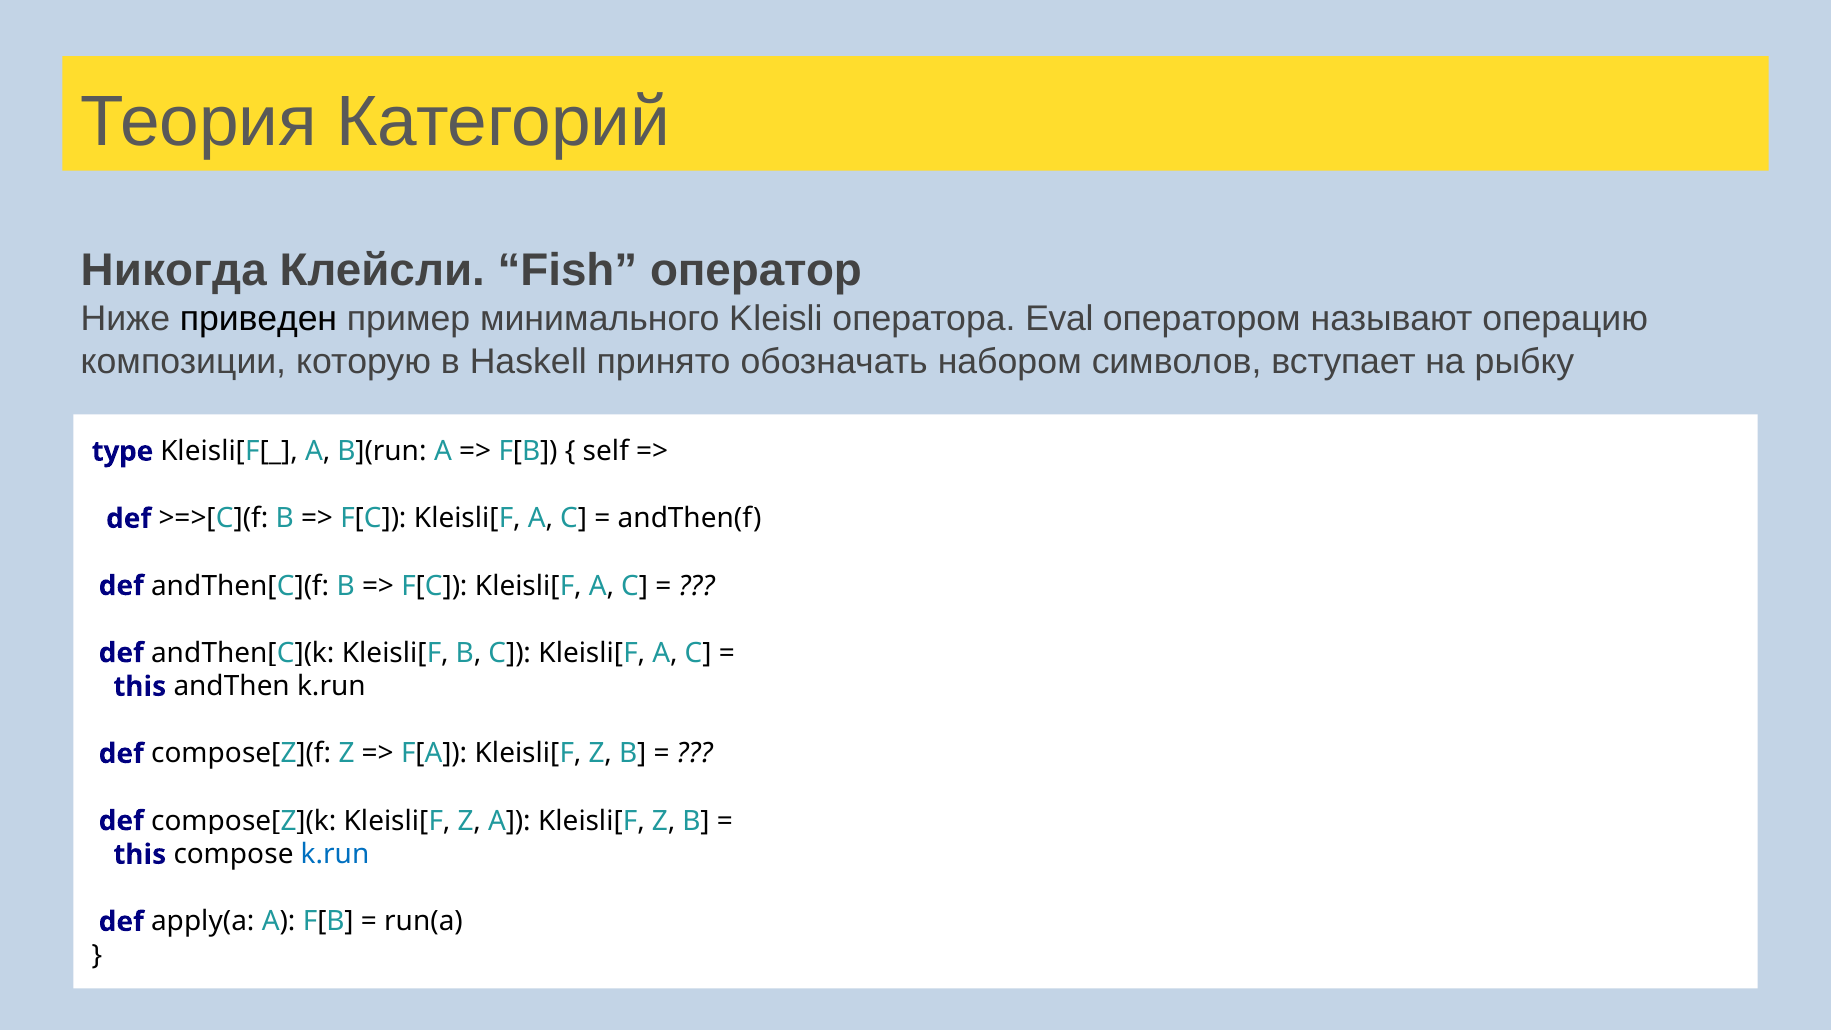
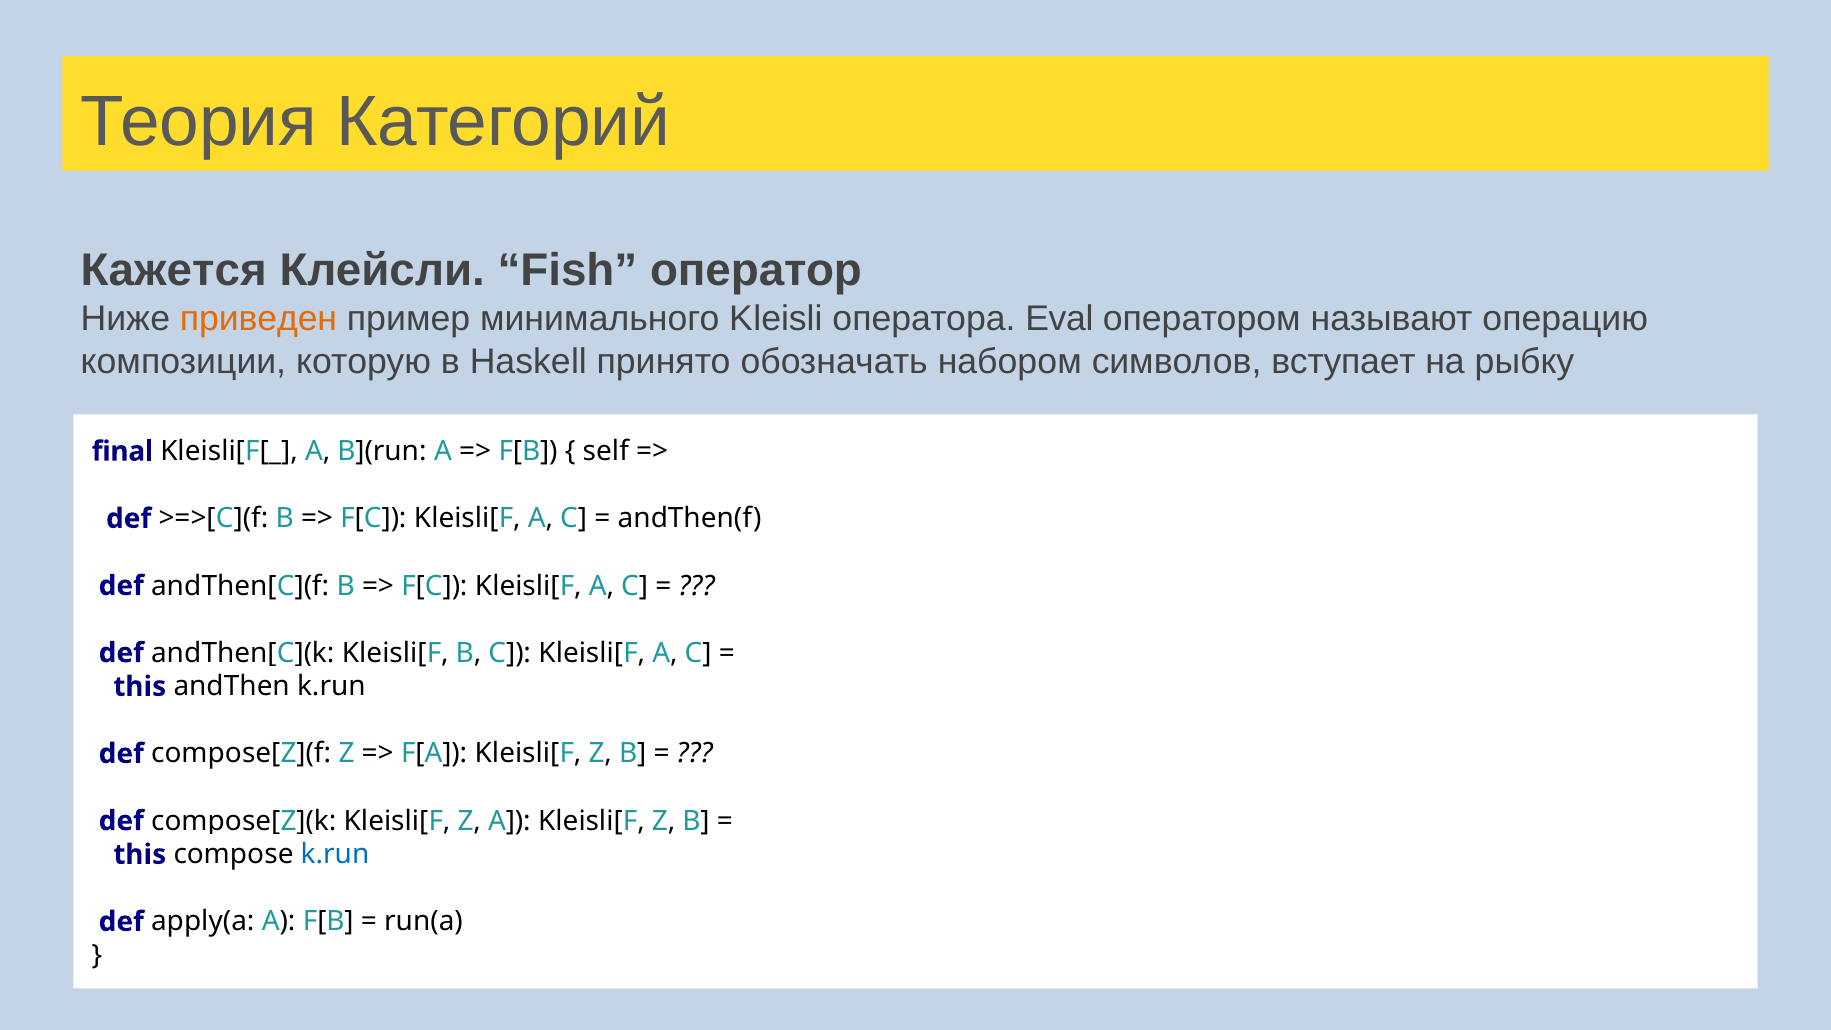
Никогда: Никогда -> Кажется
приведен colour: black -> orange
type: type -> final
